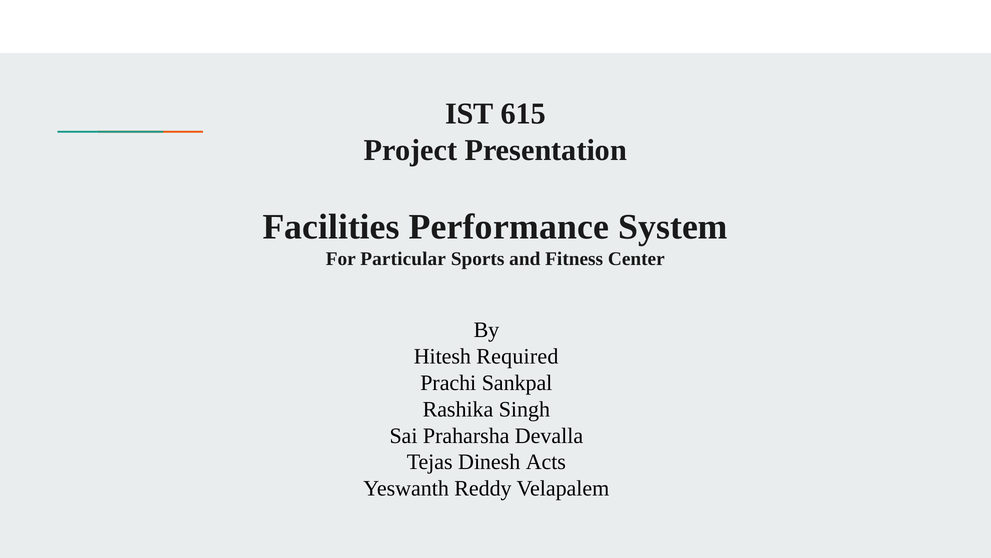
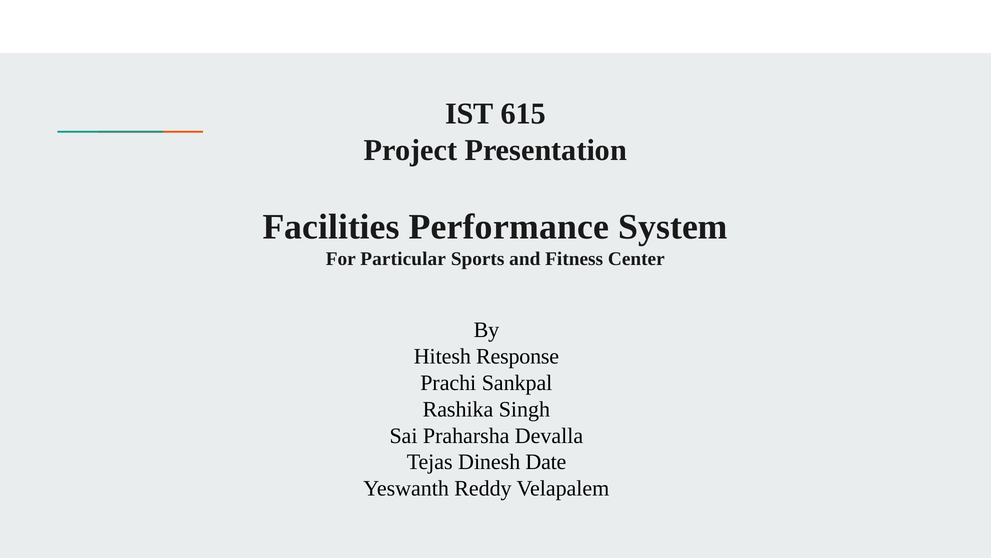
Required: Required -> Response
Acts: Acts -> Date
